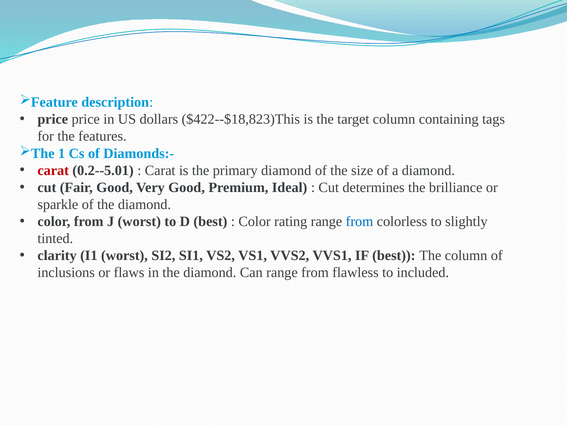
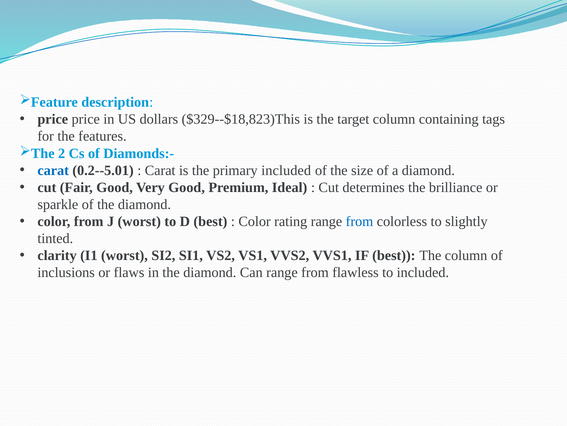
$422--$18,823)This: $422--$18,823)This -> $329--$18,823)This
1: 1 -> 2
carat at (53, 170) colour: red -> blue
primary diamond: diamond -> included
